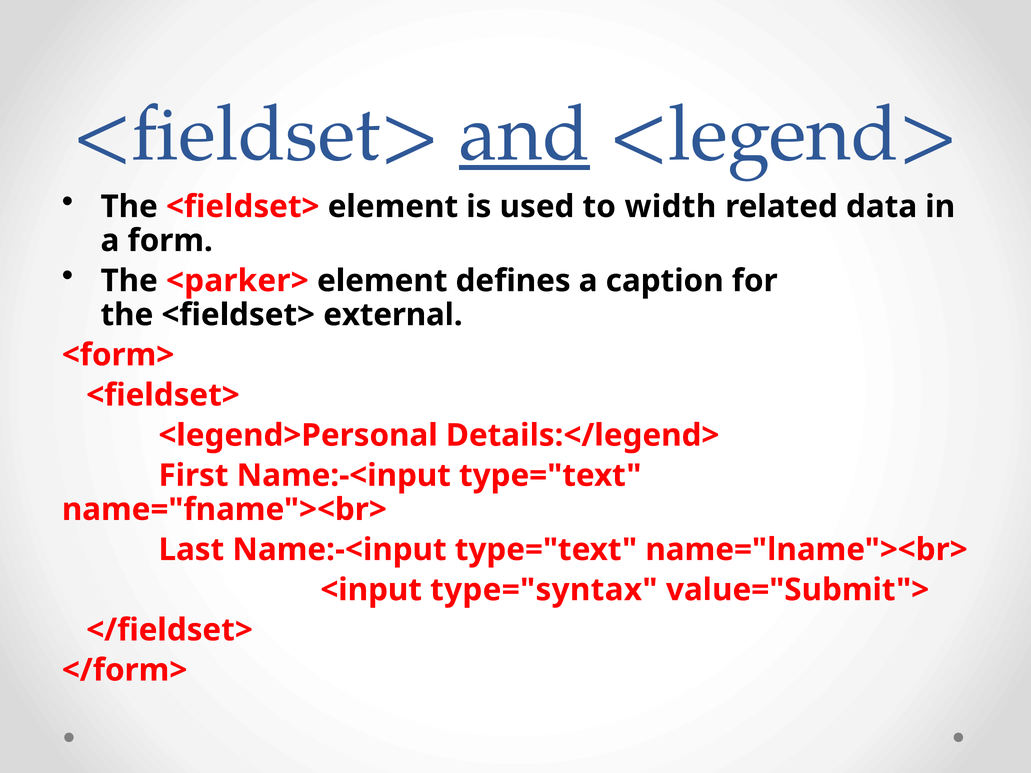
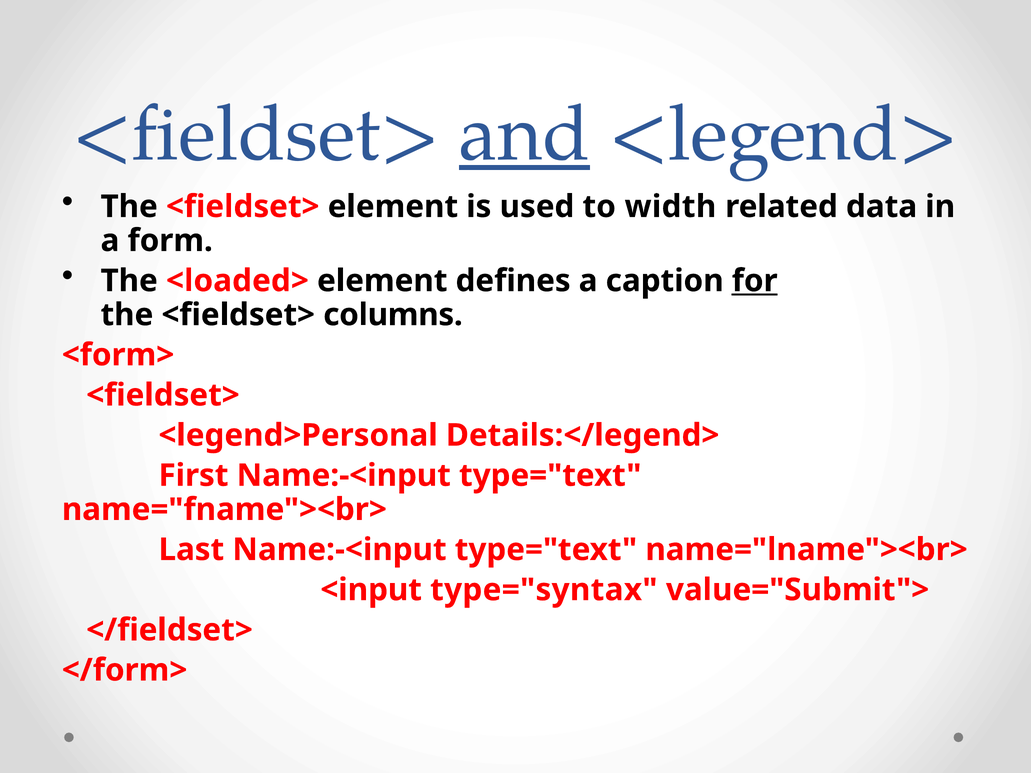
<parker>: <parker> -> <loaded>
for underline: none -> present
external: external -> columns
